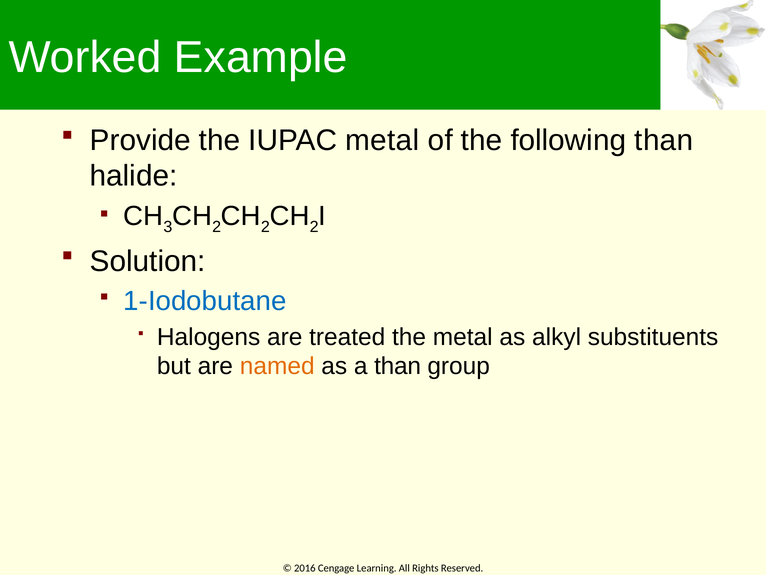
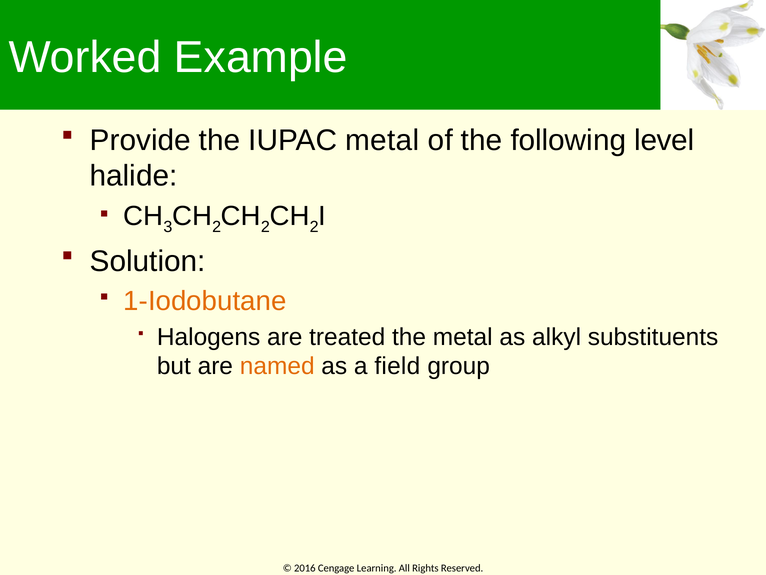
following than: than -> level
1-Iodobutane colour: blue -> orange
a than: than -> field
